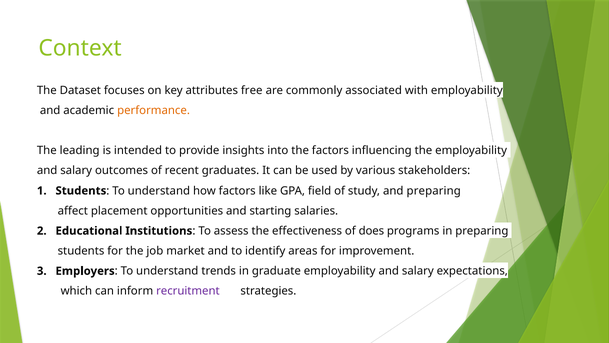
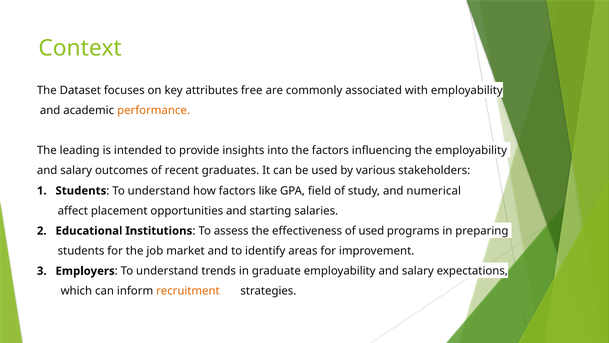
and preparing: preparing -> numerical
of does: does -> used
recruitment colour: purple -> orange
